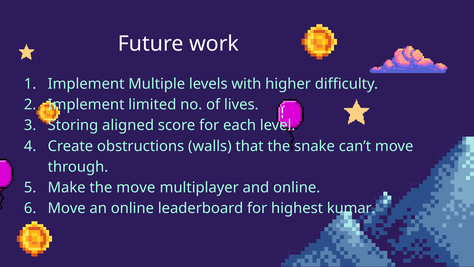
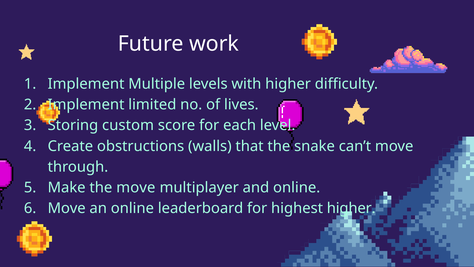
aligned: aligned -> custom
highest kumar: kumar -> higher
